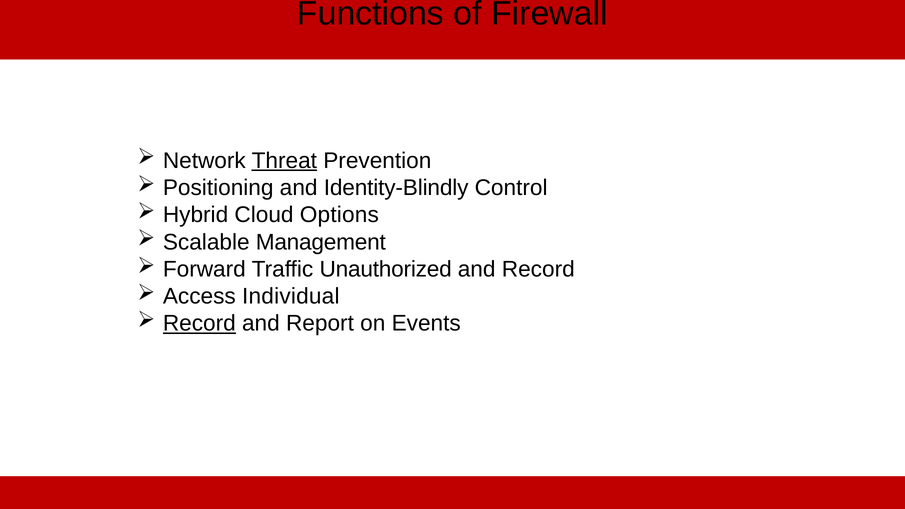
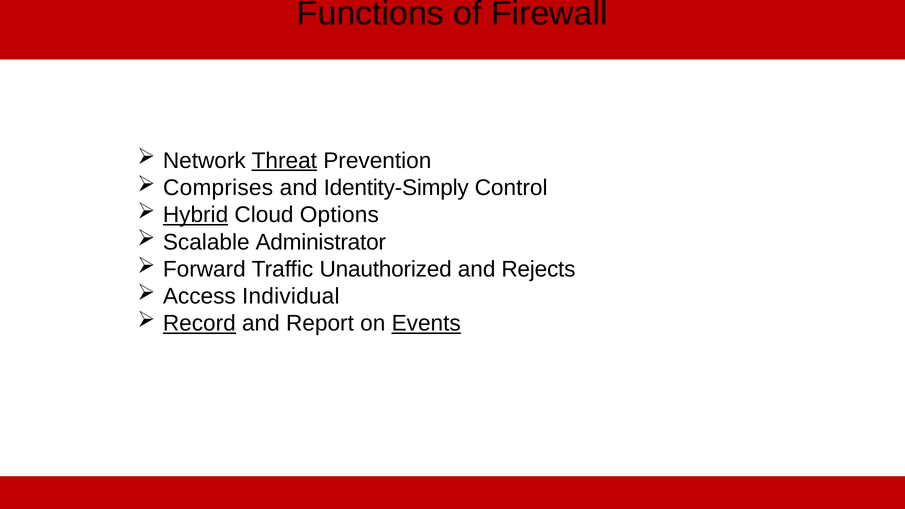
Positioning: Positioning -> Comprises
Identity-Blindly: Identity-Blindly -> Identity-Simply
Hybrid underline: none -> present
Management: Management -> Administrator
and Record: Record -> Rejects
Events underline: none -> present
